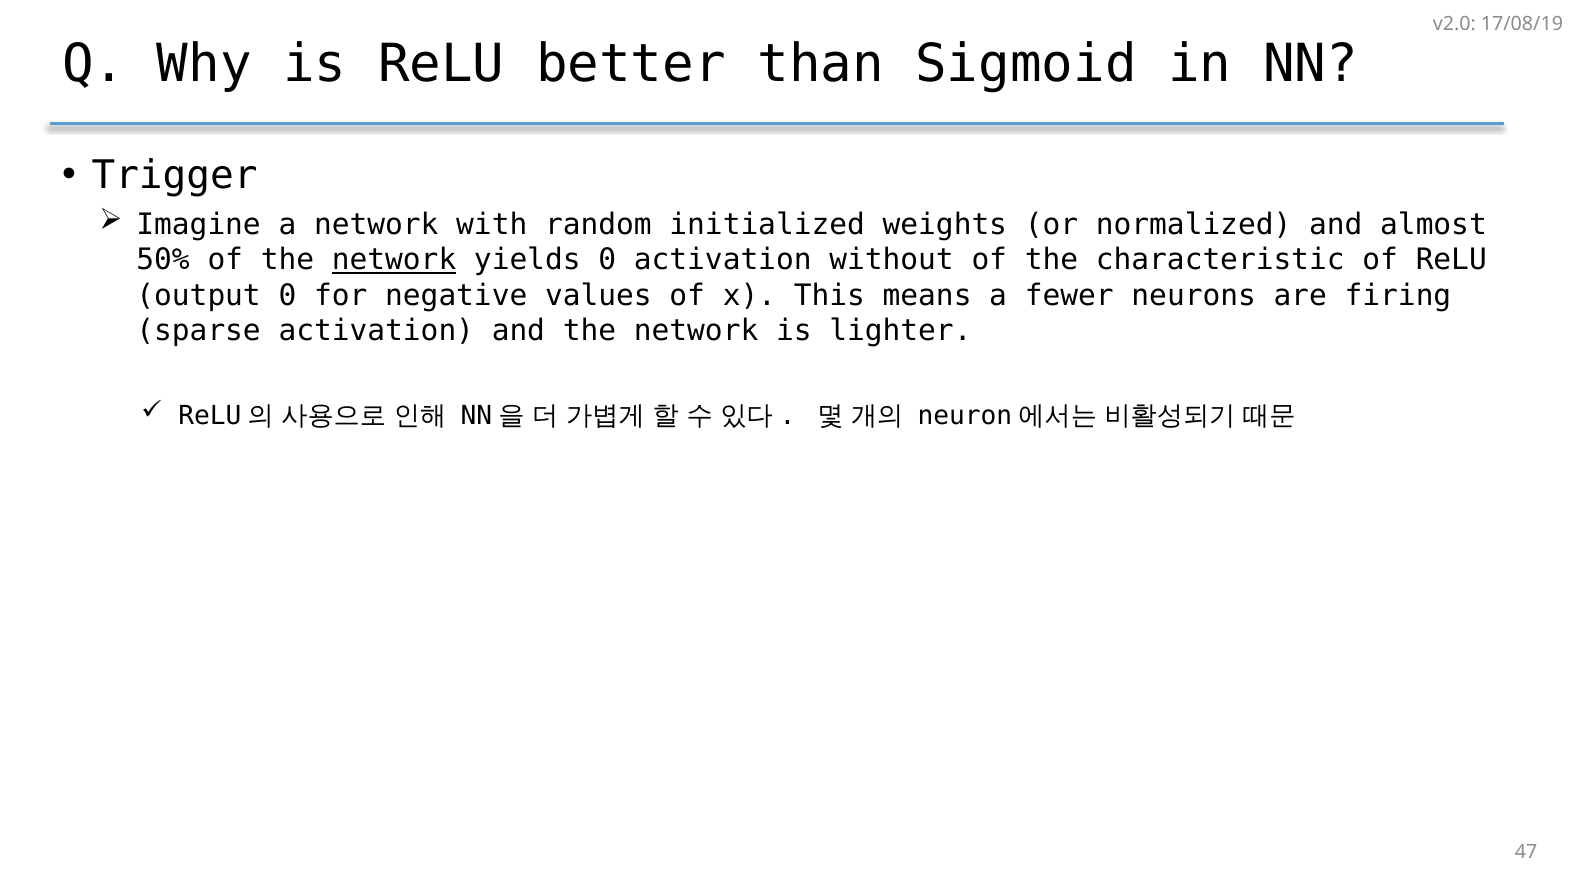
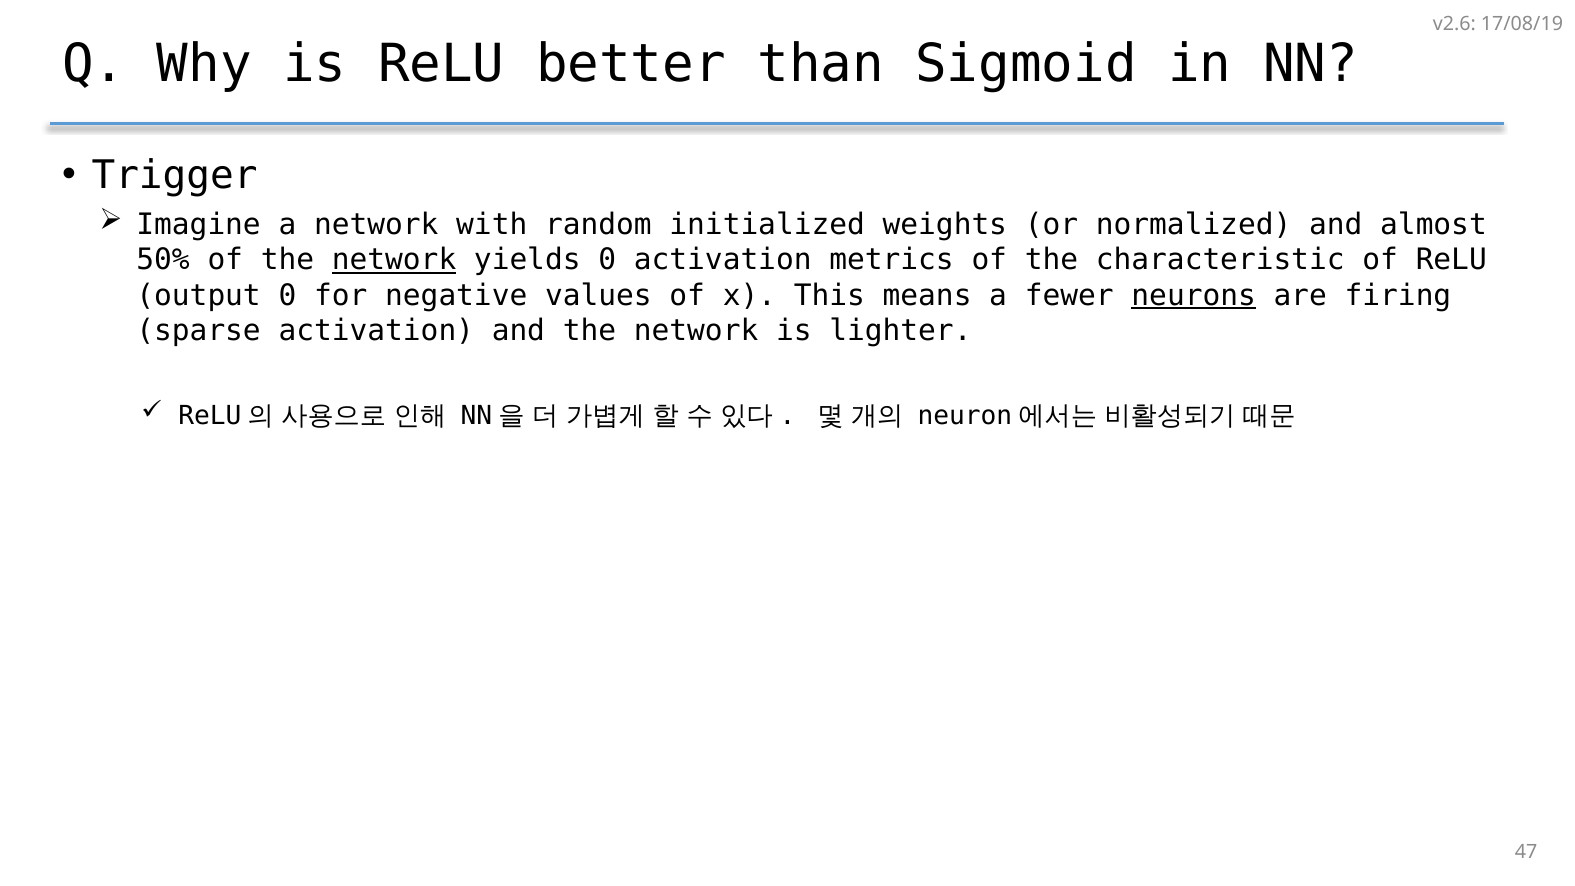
v2.0: v2.0 -> v2.6
without: without -> metrics
neurons underline: none -> present
